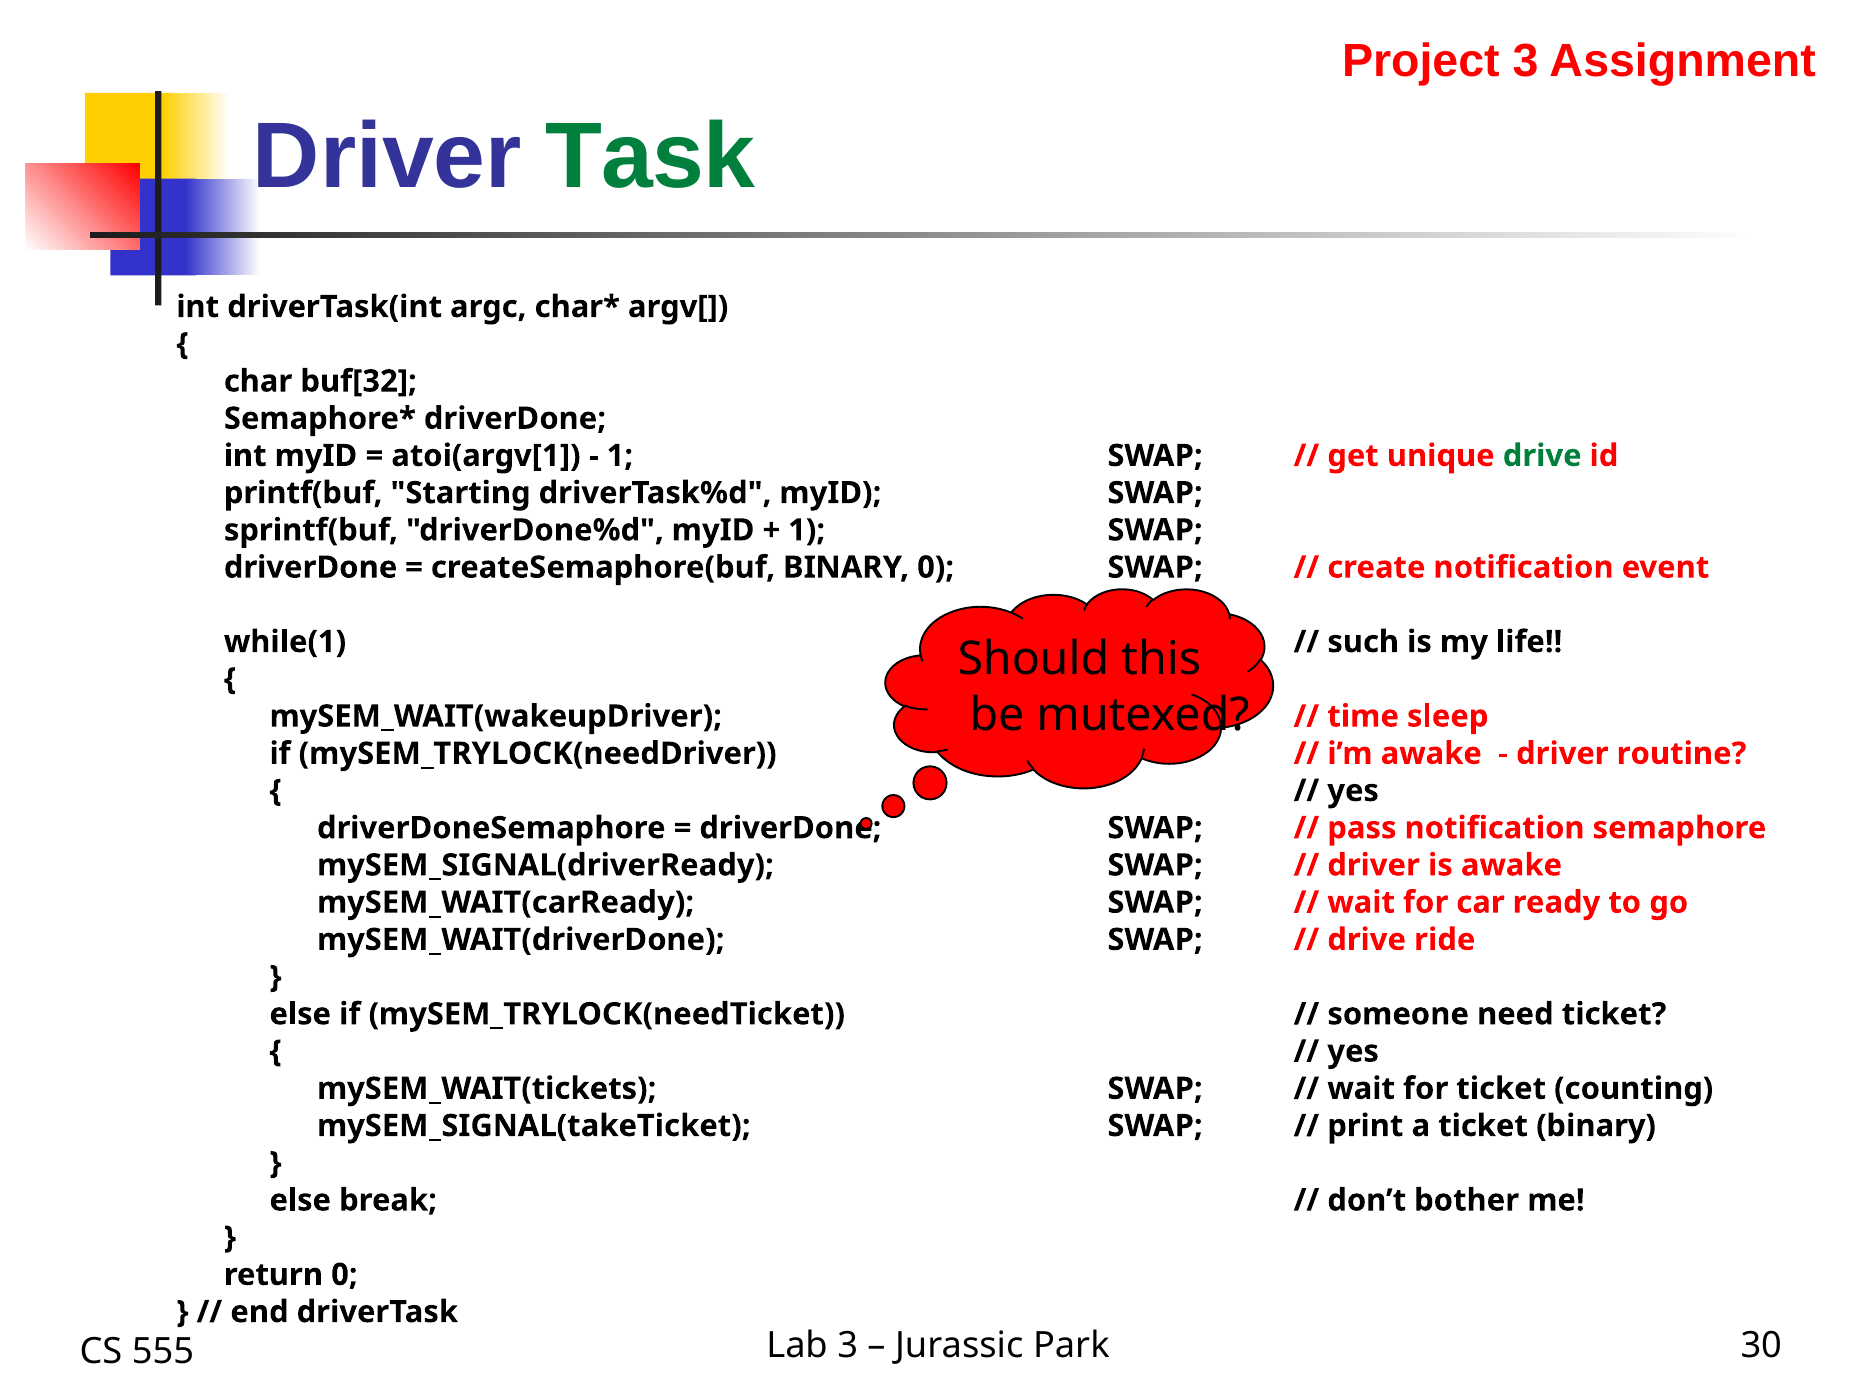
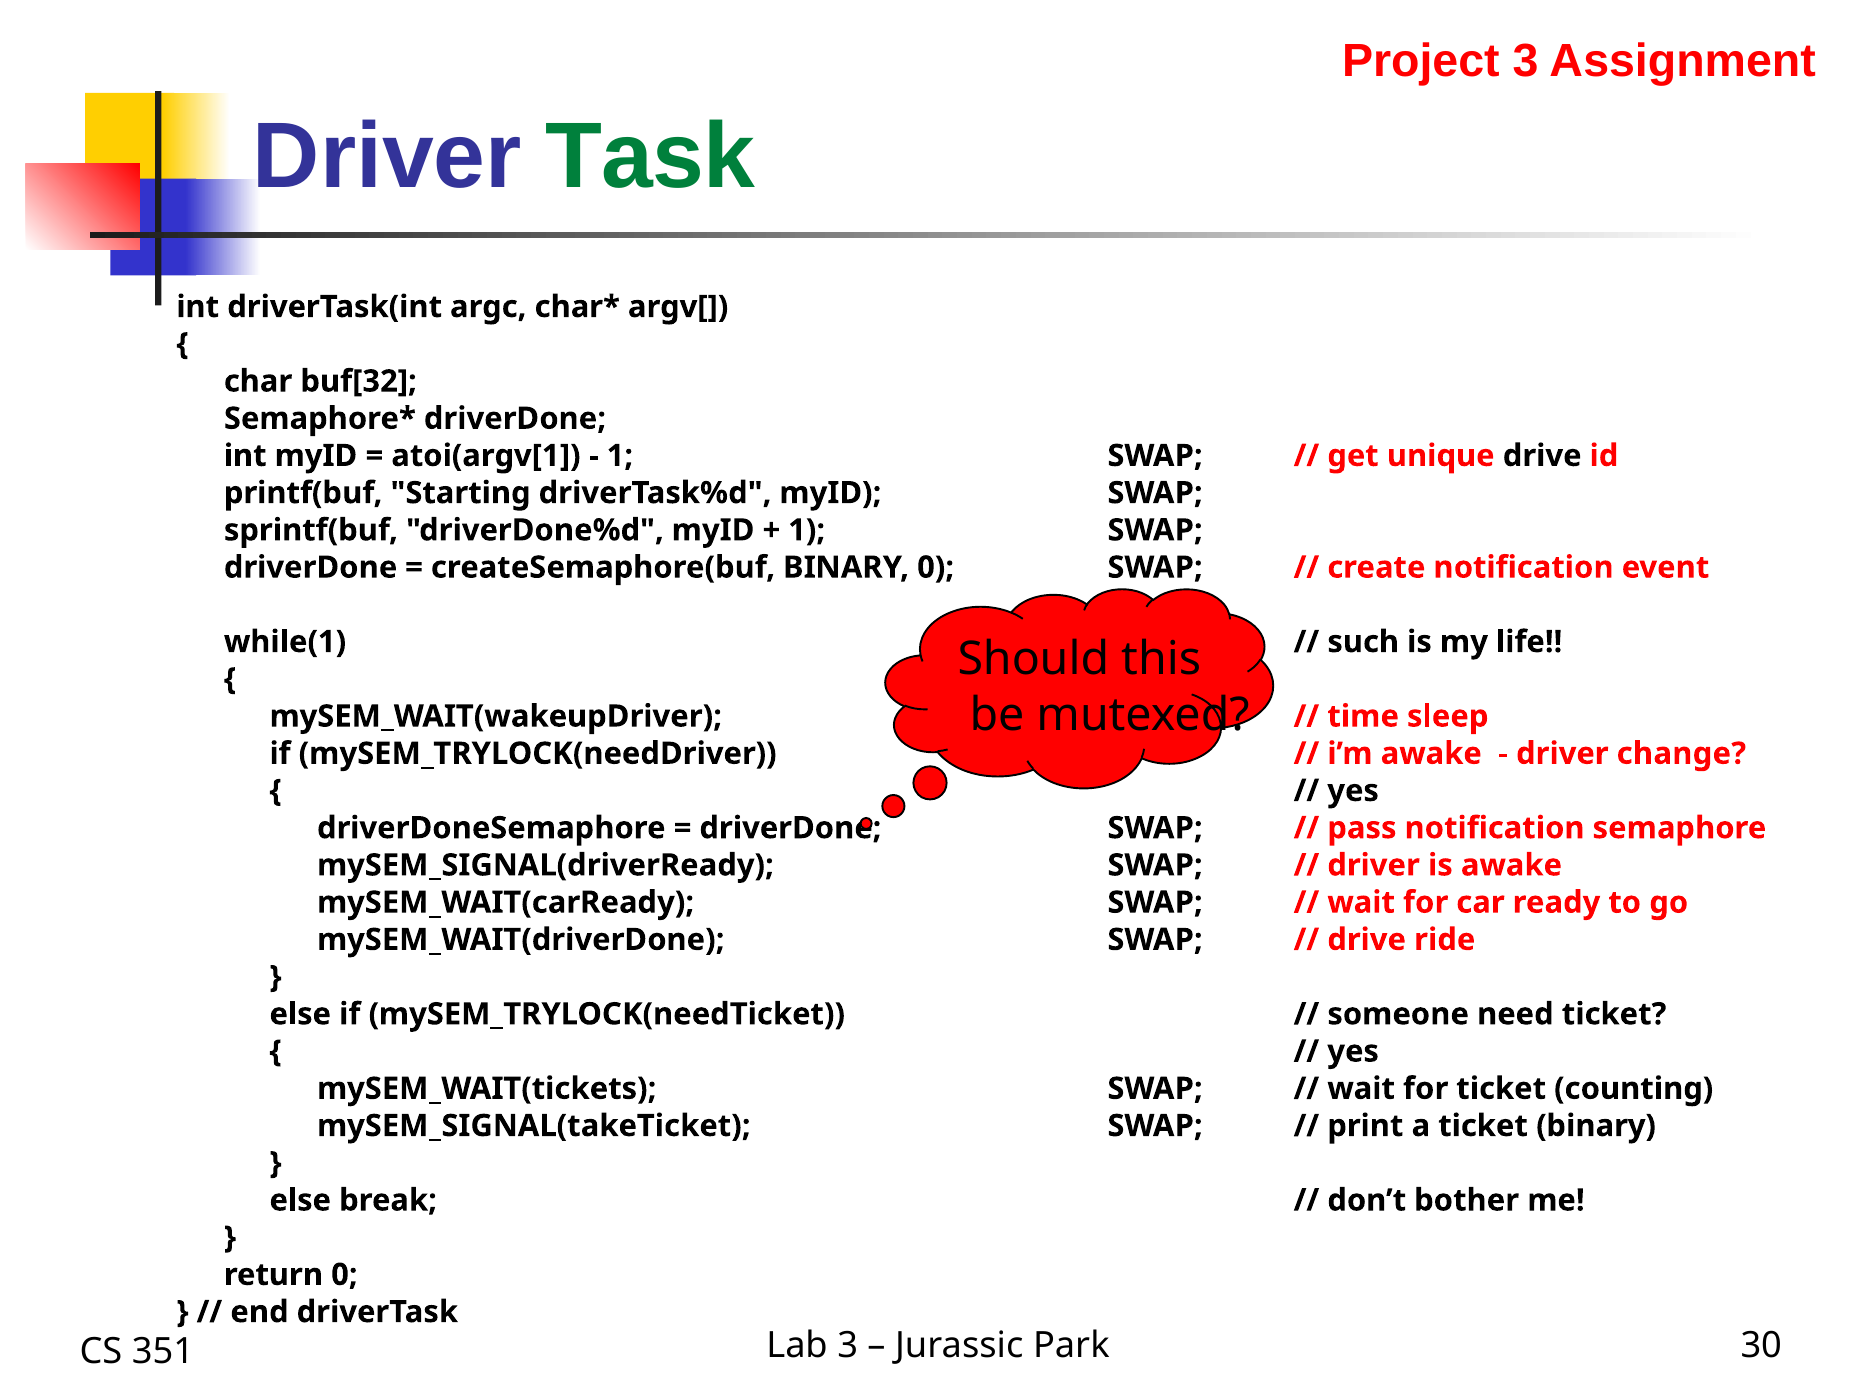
drive at (1542, 456) colour: green -> black
routine: routine -> change
555: 555 -> 351
